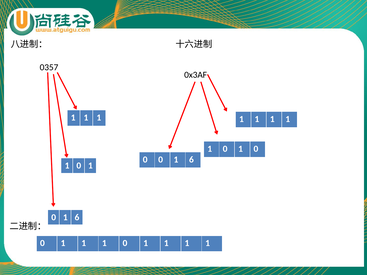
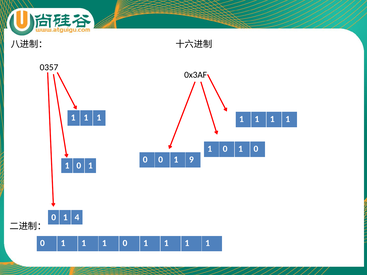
0 0 1 6: 6 -> 9
6 at (77, 217): 6 -> 4
